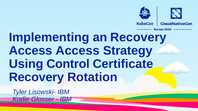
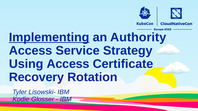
Implementing underline: none -> present
an Recovery: Recovery -> Authority
Access Access: Access -> Service
Using Control: Control -> Access
